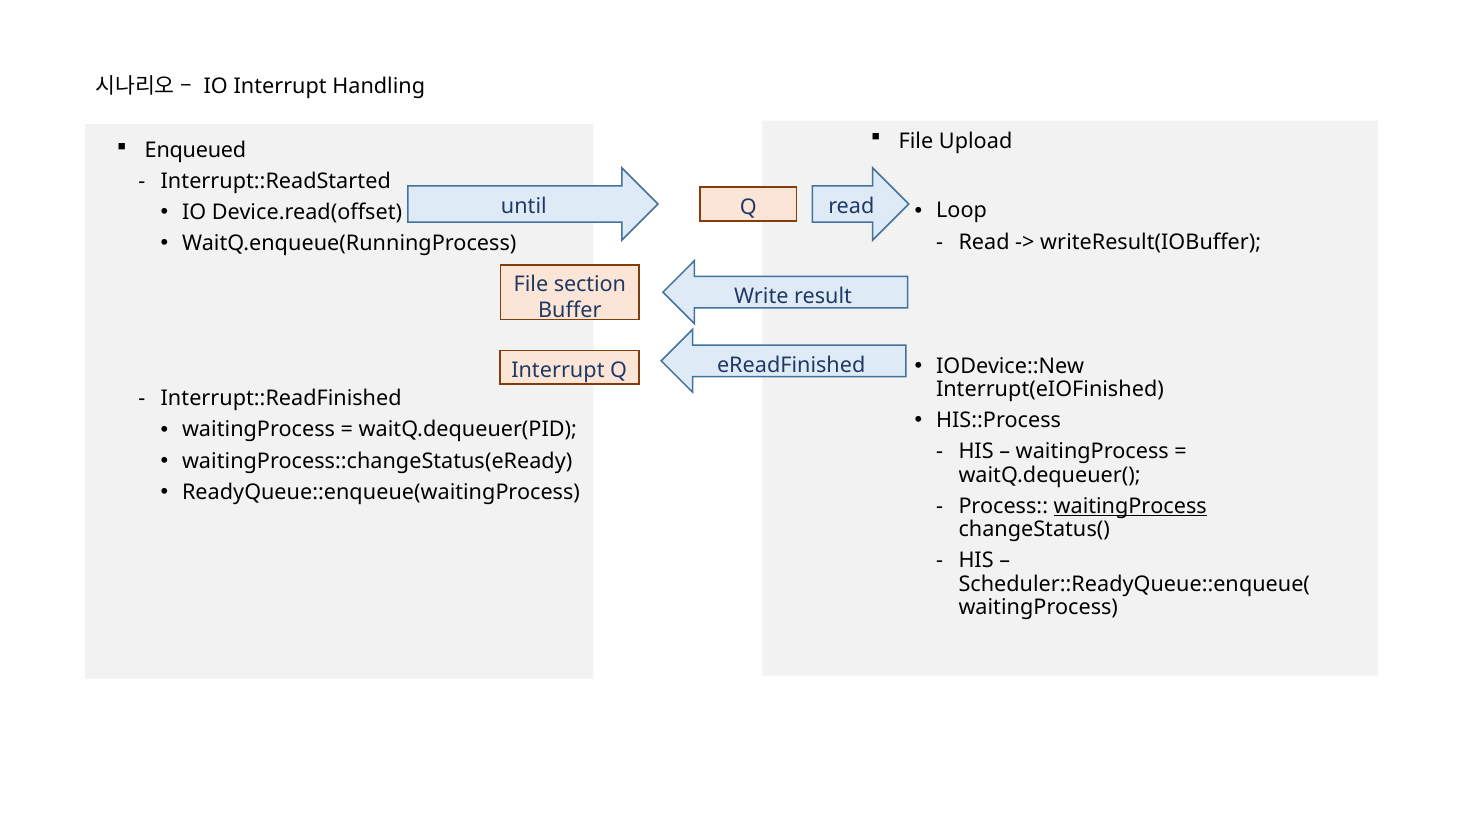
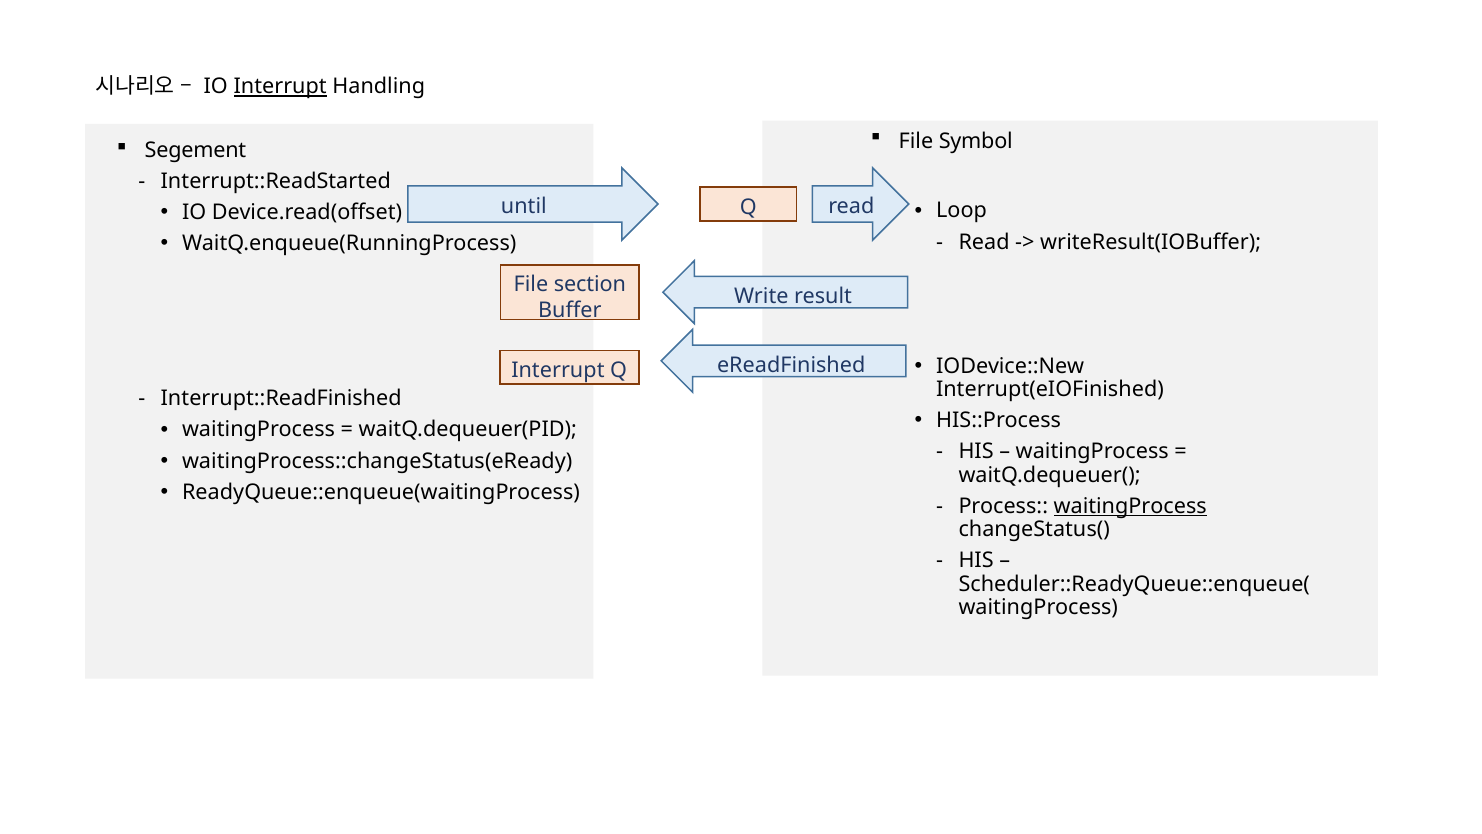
Interrupt at (280, 87) underline: none -> present
Upload: Upload -> Symbol
Enqueued: Enqueued -> Segement
